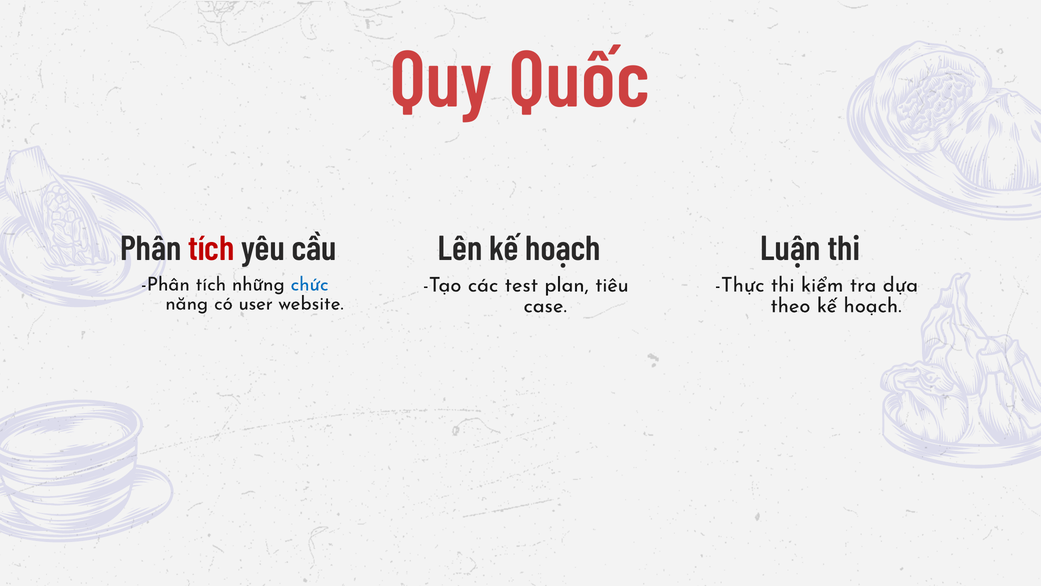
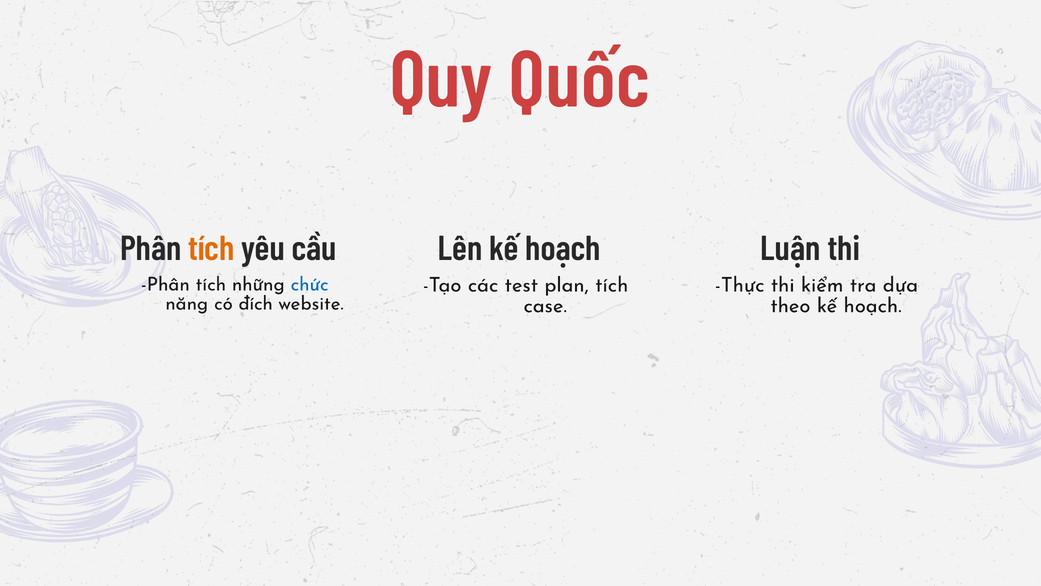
tích at (211, 249) colour: red -> orange
plan tiêu: tiêu -> tích
user: user -> đích
